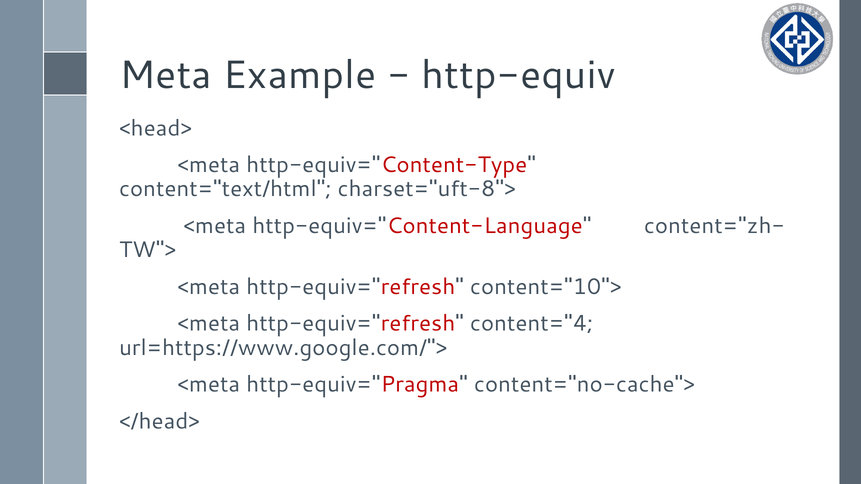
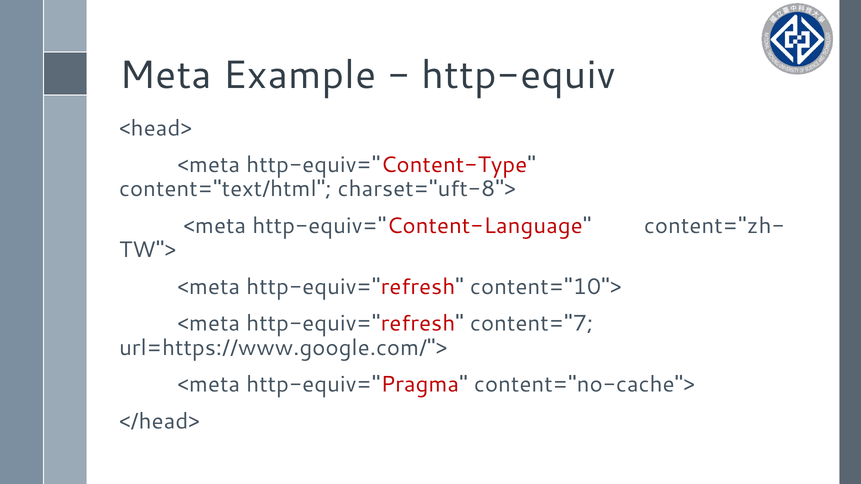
content="4: content="4 -> content="7
